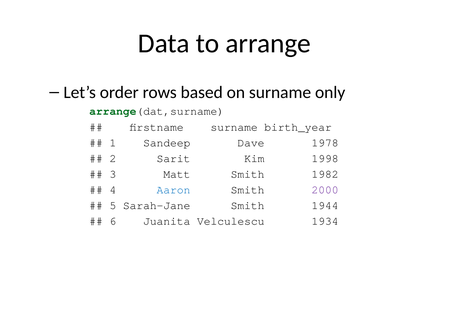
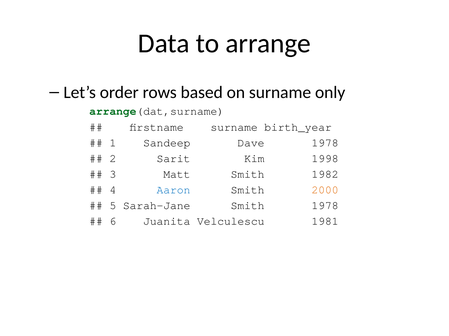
2000 colour: purple -> orange
Smith 1944: 1944 -> 1978
1934: 1934 -> 1981
